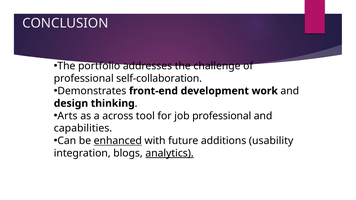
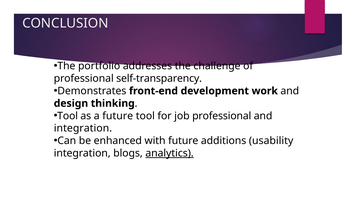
self-collaboration: self-collaboration -> self-transparency
Arts at (67, 116): Arts -> Tool
a across: across -> future
capabilities at (83, 128): capabilities -> integration
enhanced underline: present -> none
